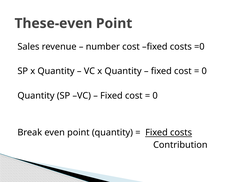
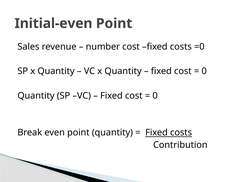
These-even: These-even -> Initial-even
